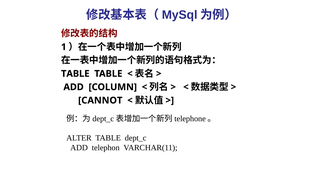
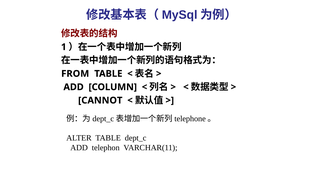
TABLE at (75, 74): TABLE -> FROM
